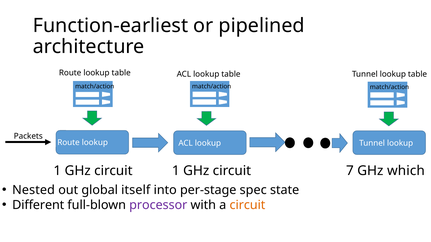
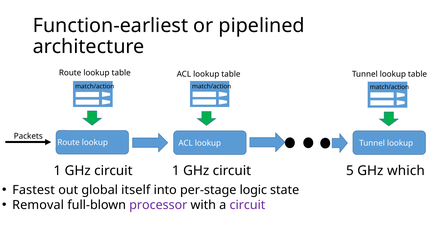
7: 7 -> 5
Nested: Nested -> Fastest
spec: spec -> logic
Different: Different -> Removal
circuit at (247, 206) colour: orange -> purple
